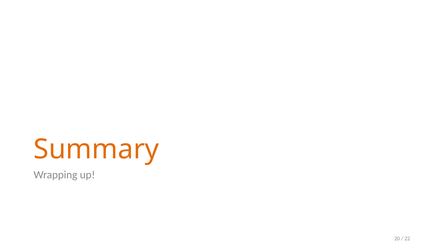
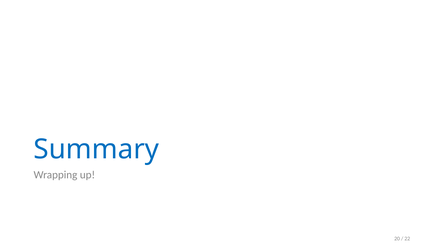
Summary colour: orange -> blue
